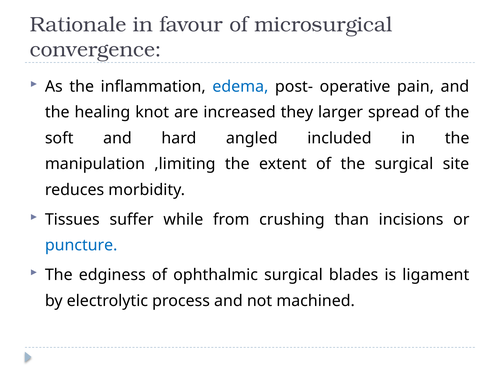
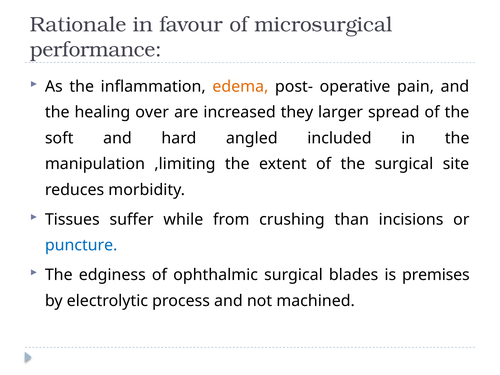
convergence: convergence -> performance
edema colour: blue -> orange
knot: knot -> over
ligament: ligament -> premises
